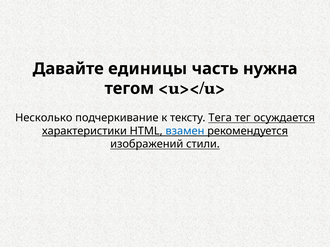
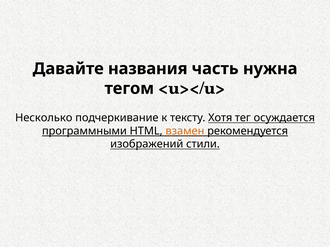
единицы: единицы -> названия
Тега: Тега -> Хотя
характеристики: характеристики -> программными
взамен colour: blue -> orange
